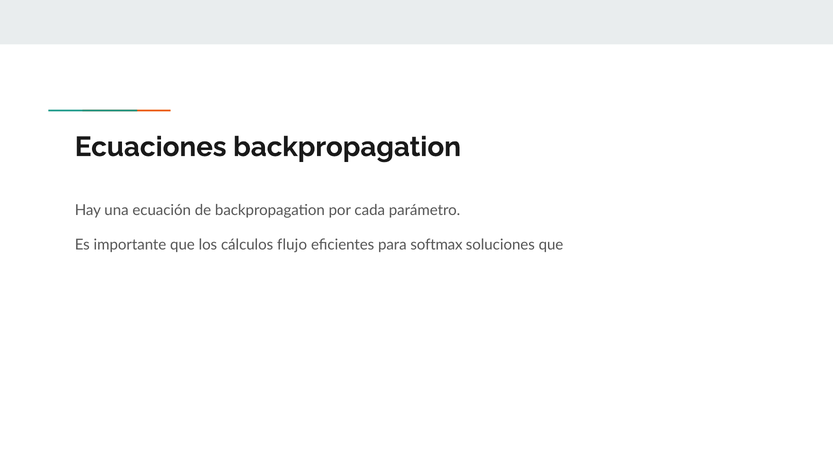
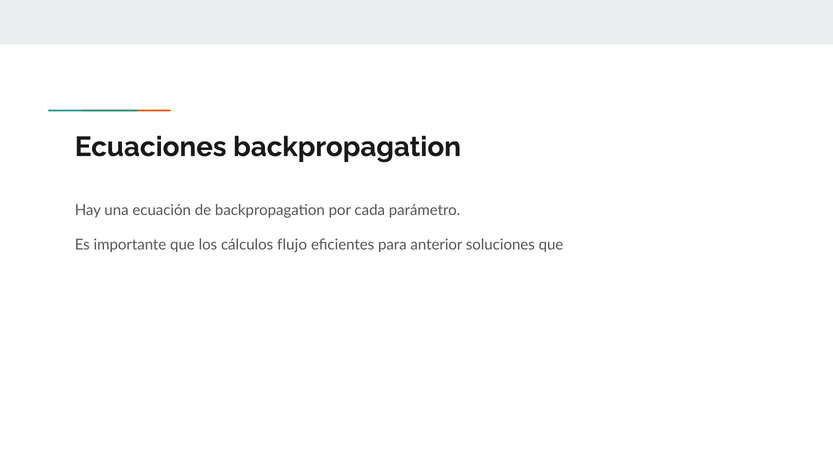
softmax: softmax -> anterior
